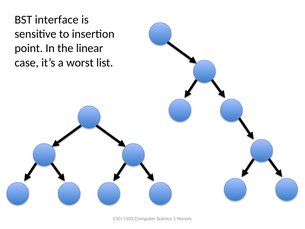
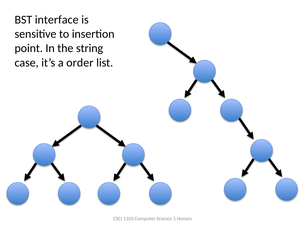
linear: linear -> string
worst: worst -> order
